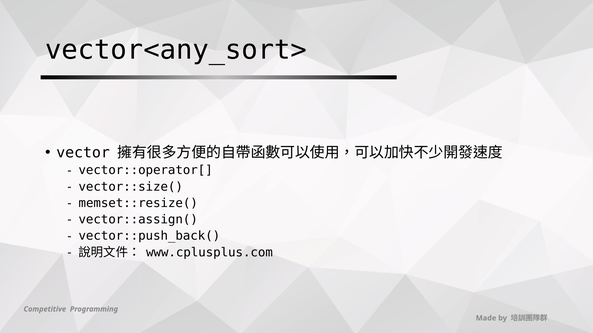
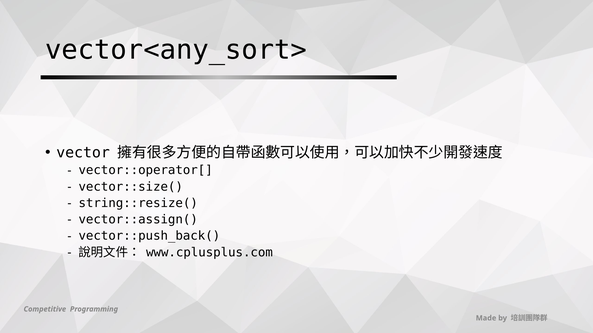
memset::resize(: memset::resize( -> string::resize(
